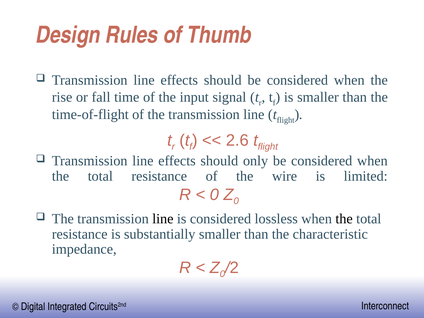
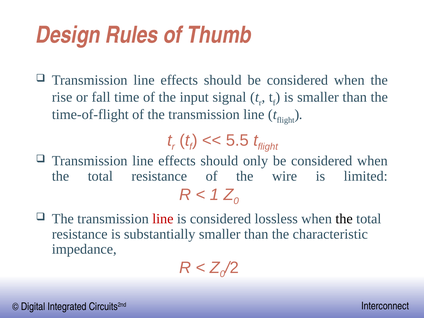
2.6: 2.6 -> 5.5
0 at (214, 195): 0 -> 1
line at (163, 219) colour: black -> red
